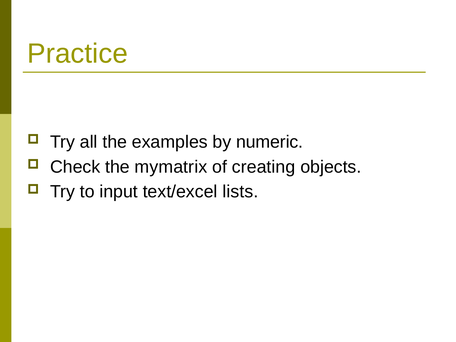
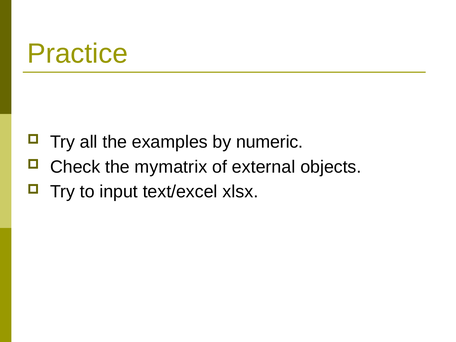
creating: creating -> external
lists: lists -> xlsx
